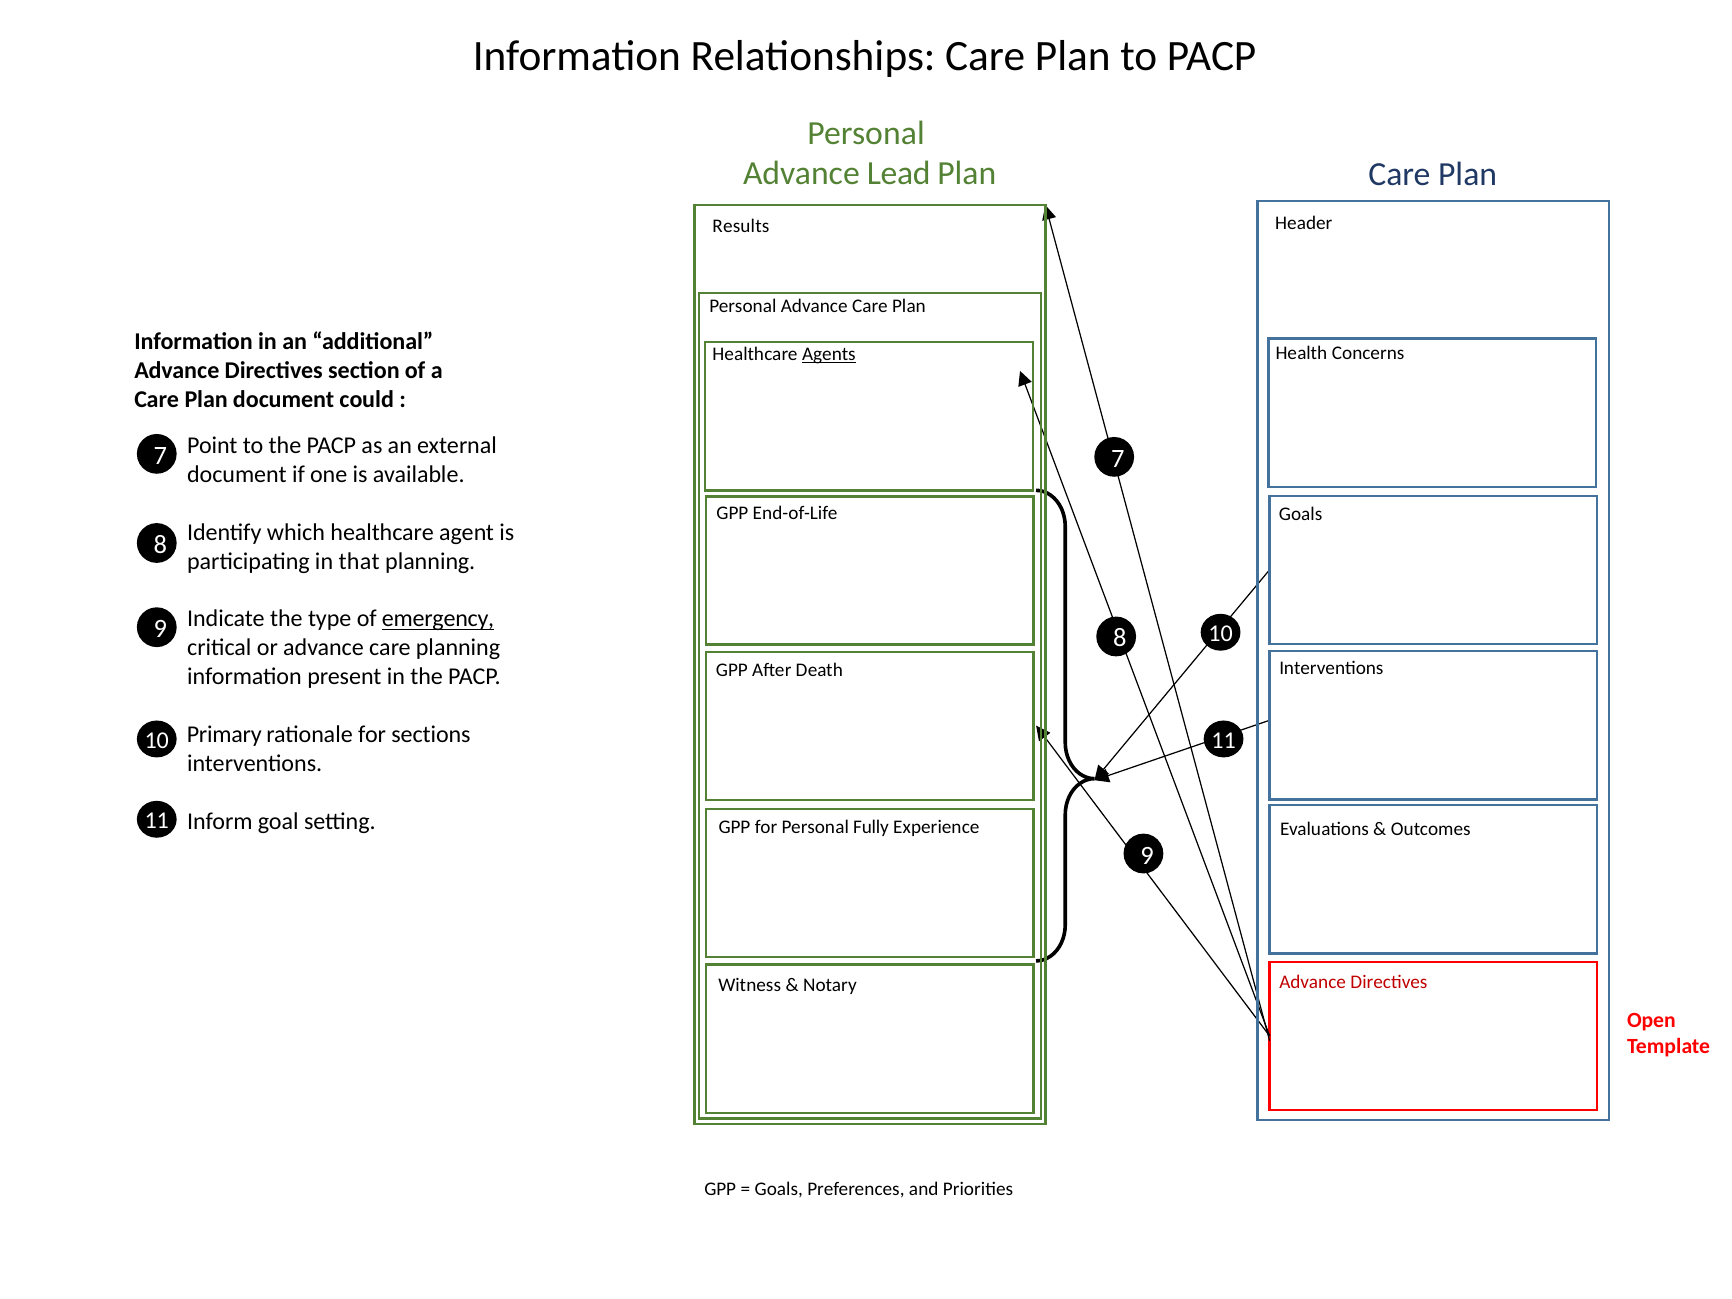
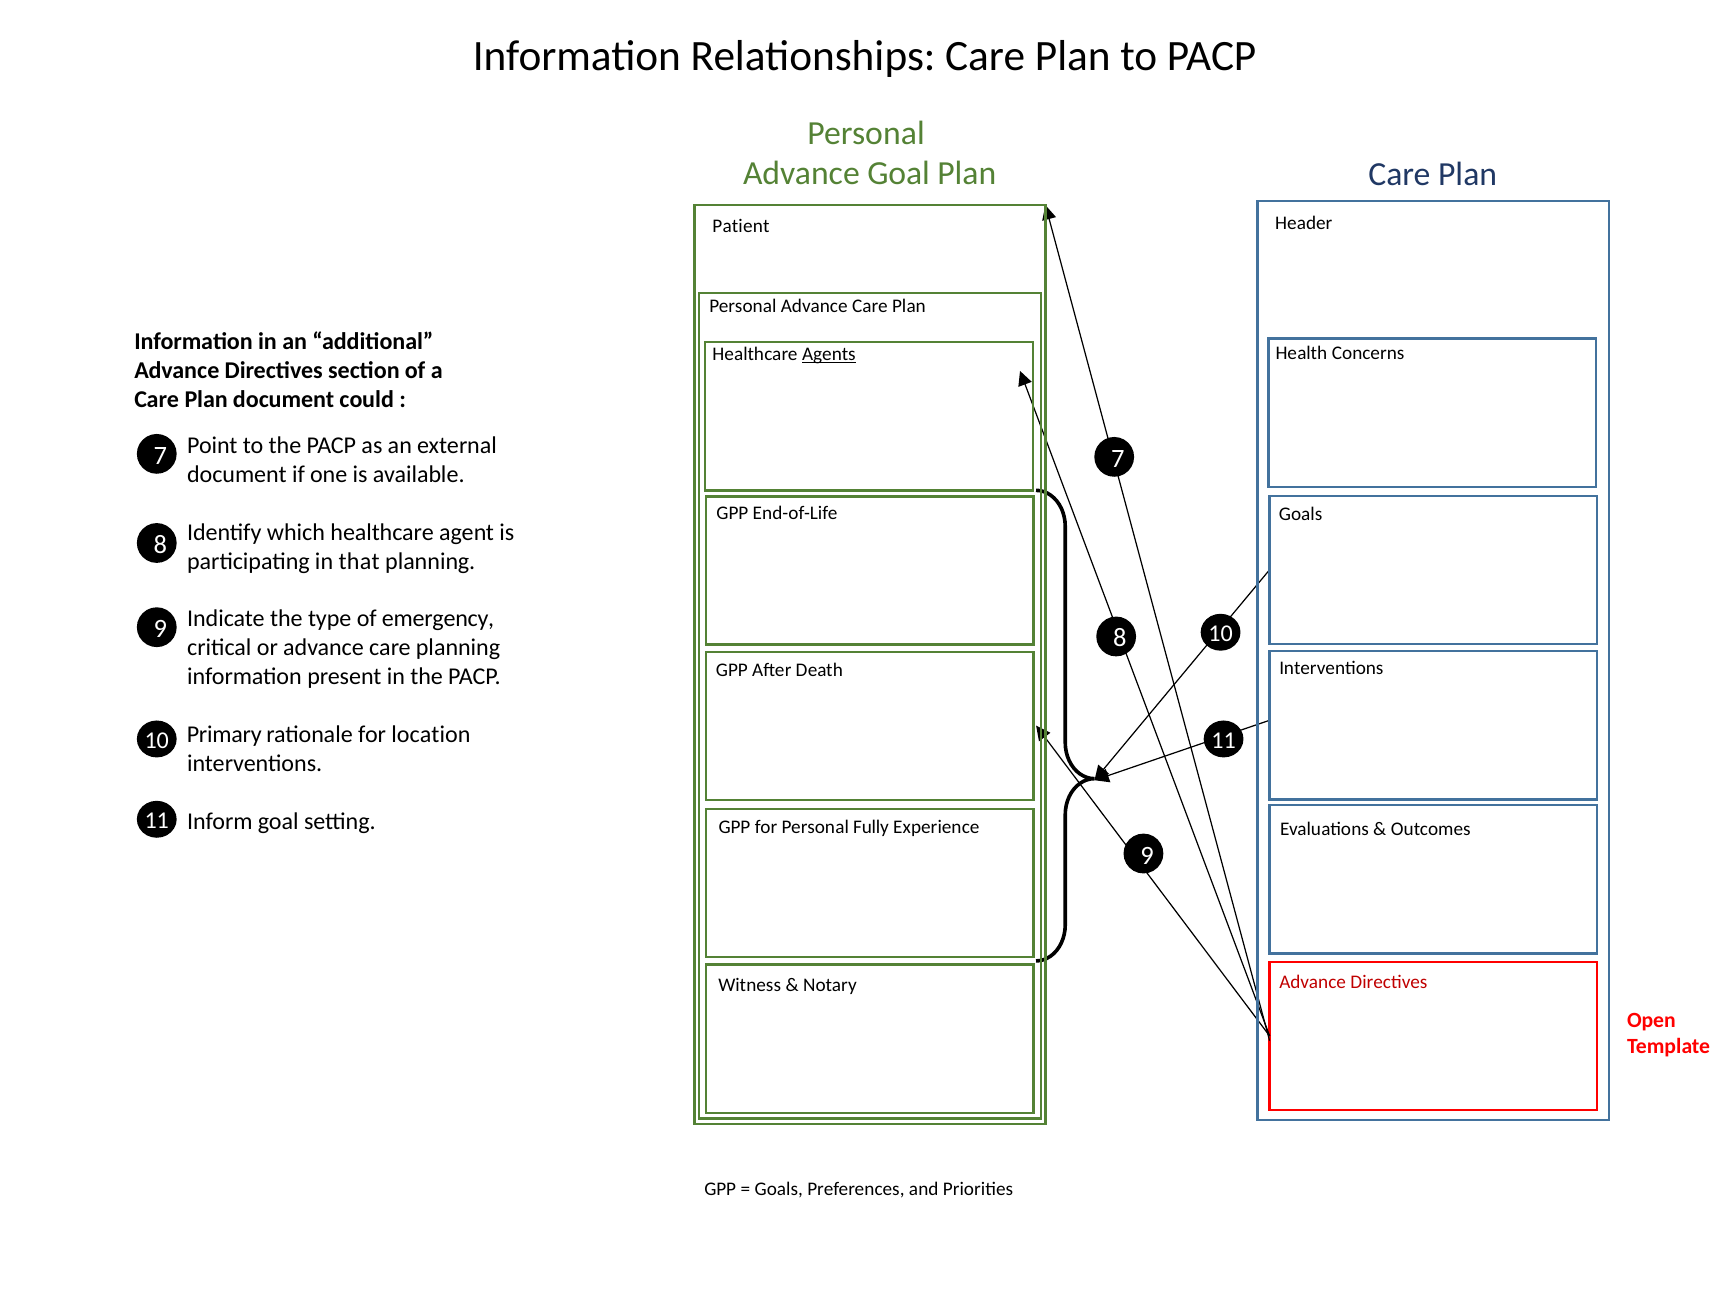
Advance Lead: Lead -> Goal
Results: Results -> Patient
emergency underline: present -> none
sections: sections -> location
